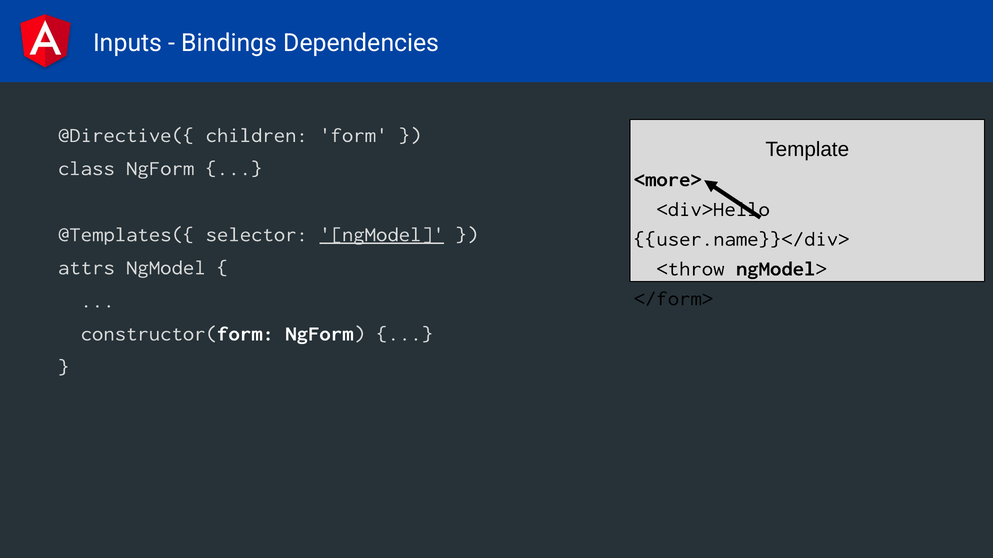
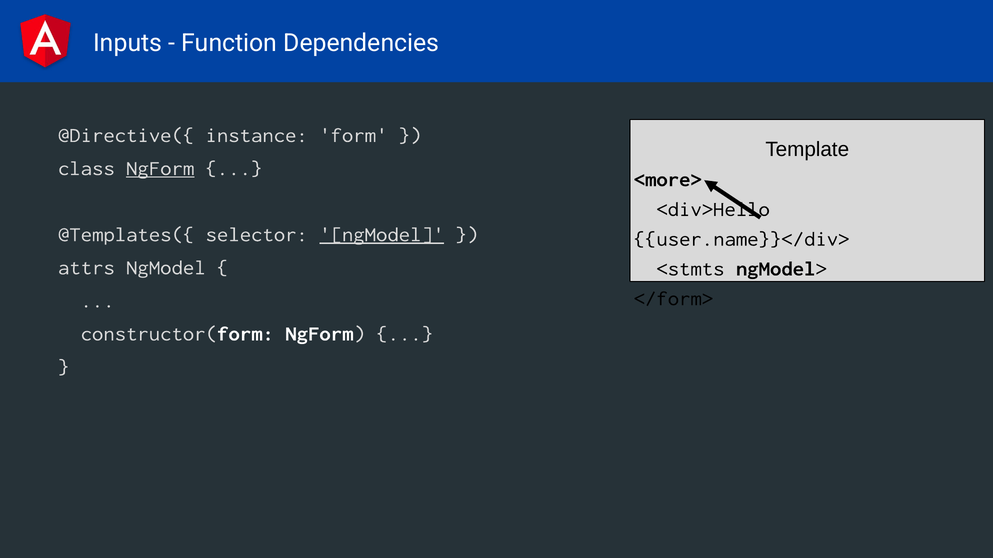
Bindings: Bindings -> Function
children: children -> instance
NgForm at (160, 168) underline: none -> present
<throw: <throw -> <stmts
